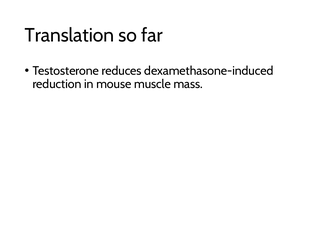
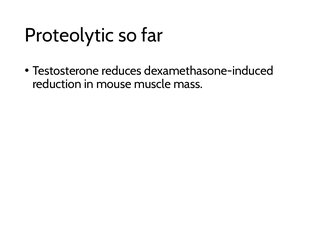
Translation: Translation -> Proteolytic
